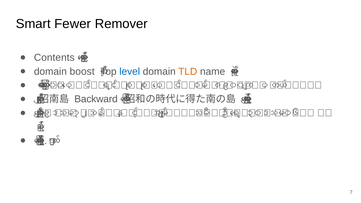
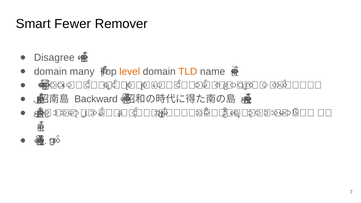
Contents: Contents -> Disagree
boost: boost -> many
level colour: blue -> orange
